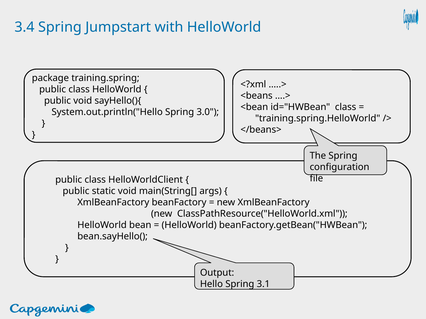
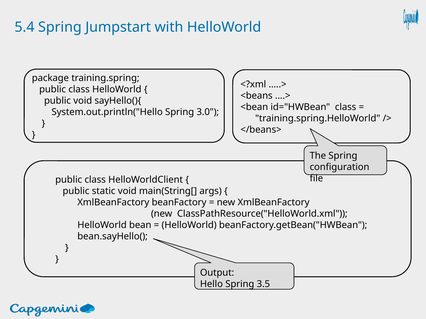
3.4: 3.4 -> 5.4
3.1: 3.1 -> 3.5
